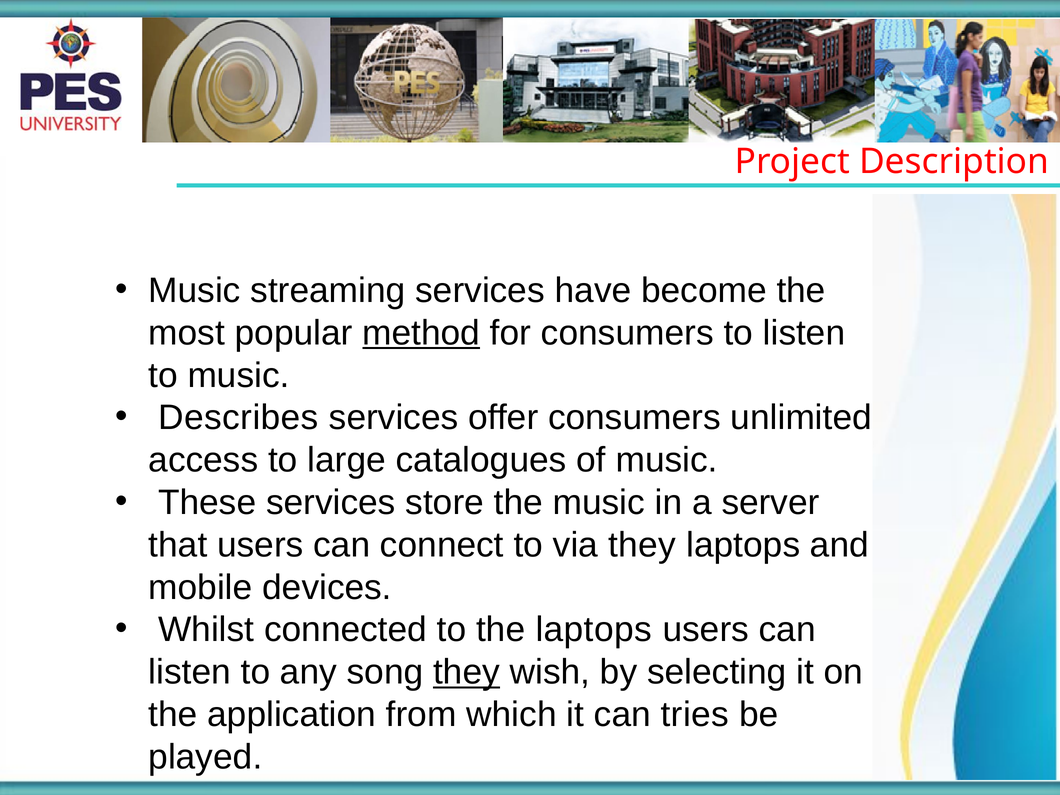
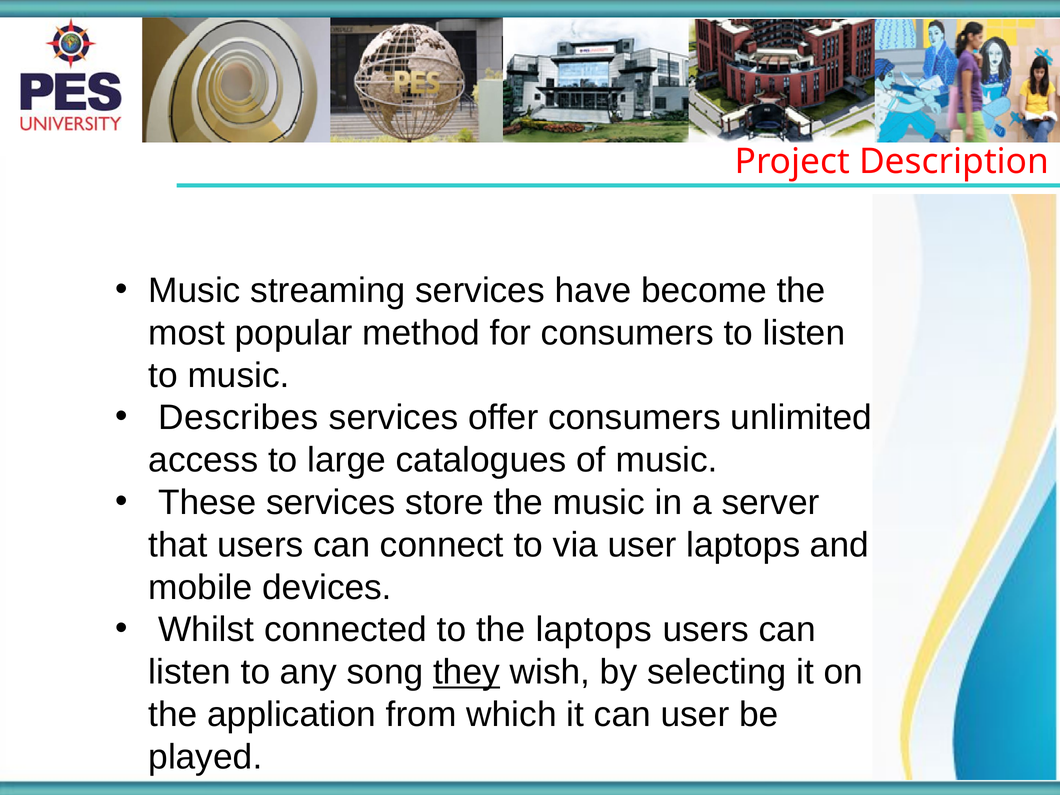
method underline: present -> none
via they: they -> user
can tries: tries -> user
